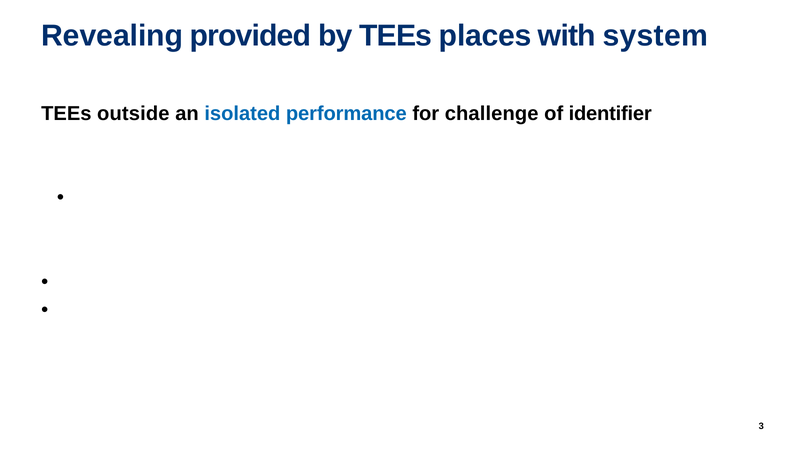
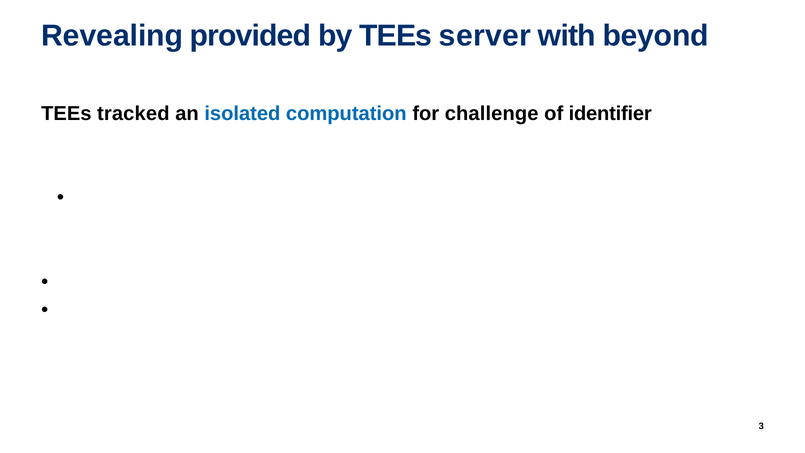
places: places -> server
system: system -> beyond
outside: outside -> tracked
performance: performance -> computation
